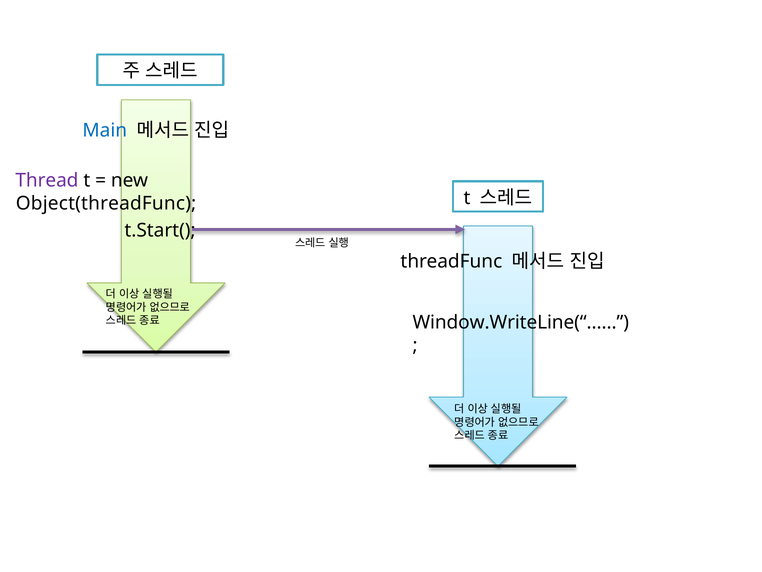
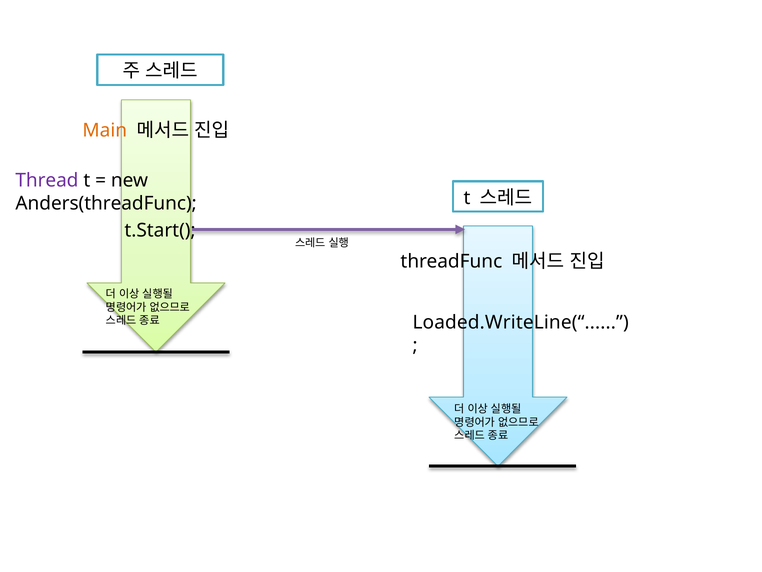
Main colour: blue -> orange
Object(threadFunc: Object(threadFunc -> Anders(threadFunc
Window.WriteLine(“: Window.WriteLine(“ -> Loaded.WriteLine(“
